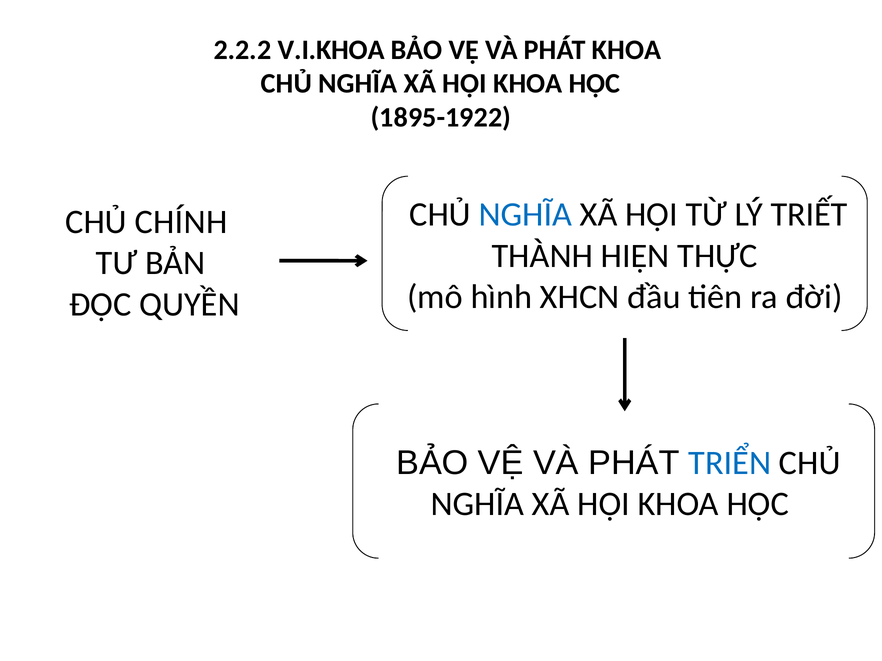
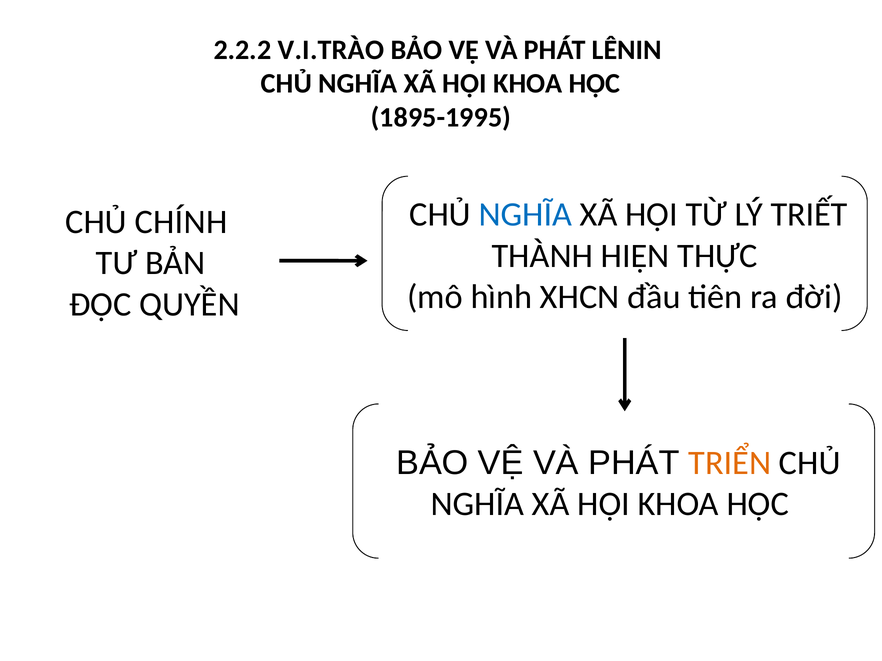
V.I.KHOA: V.I.KHOA -> V.I.TRÀO
PHÁT KHOA: KHOA -> LÊNIN
1895-1922: 1895-1922 -> 1895-1995
TRIỂN colour: blue -> orange
